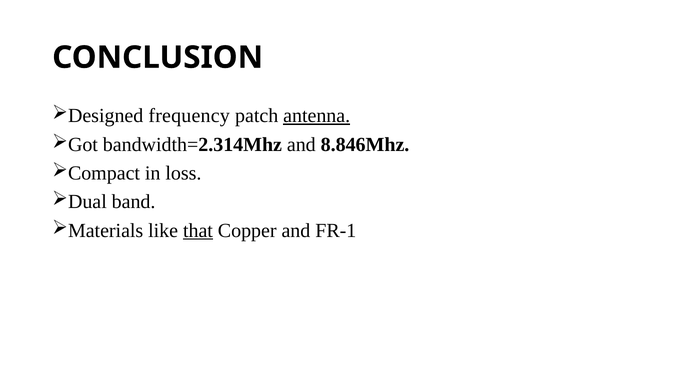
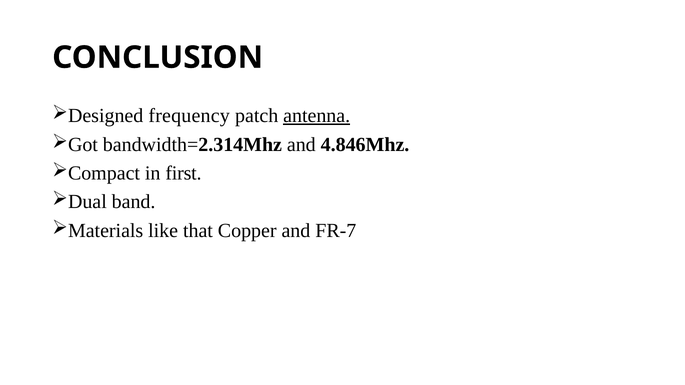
8.846Mhz: 8.846Mhz -> 4.846Mhz
loss: loss -> first
that underline: present -> none
FR-1: FR-1 -> FR-7
